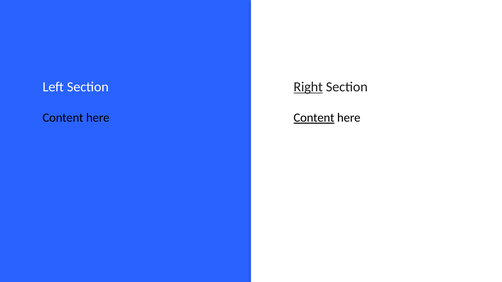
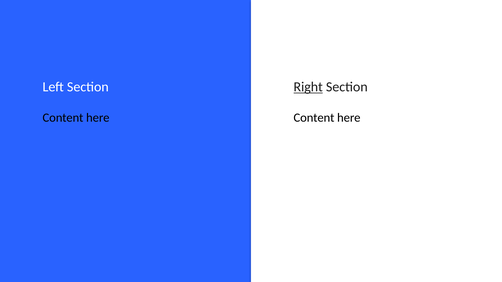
Content at (314, 118) underline: present -> none
